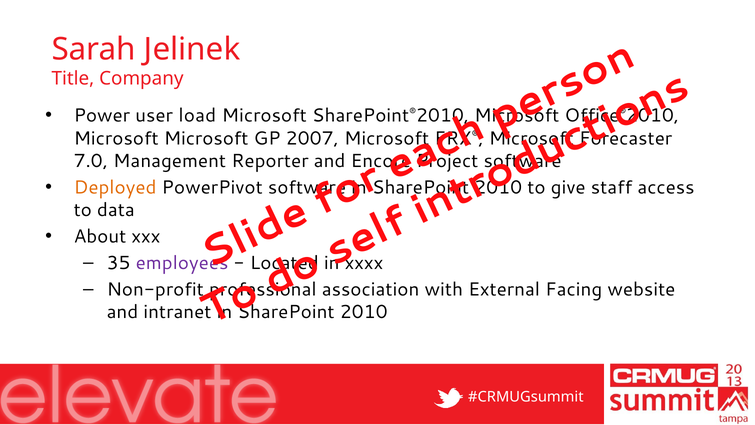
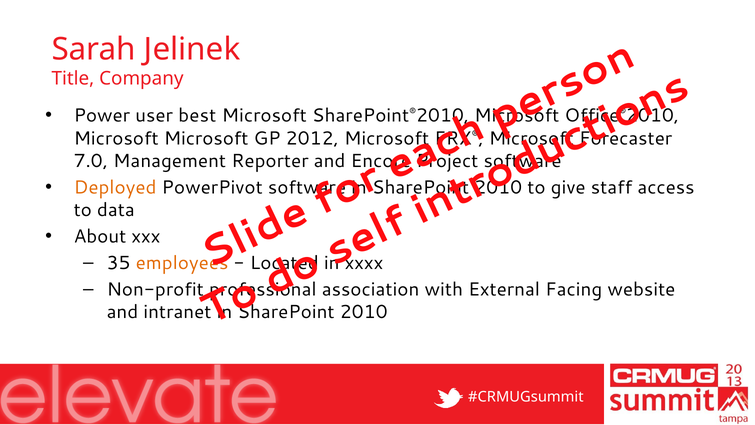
load: load -> best
2007: 2007 -> 2012
employees colour: purple -> orange
